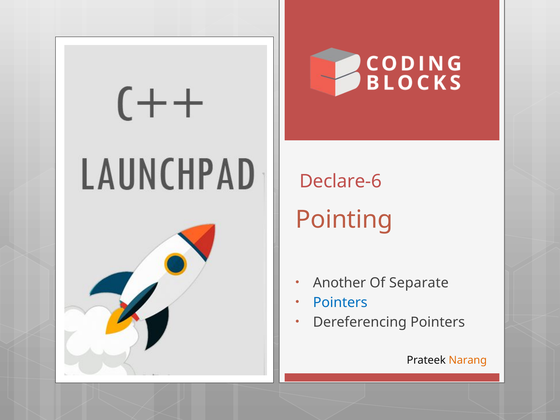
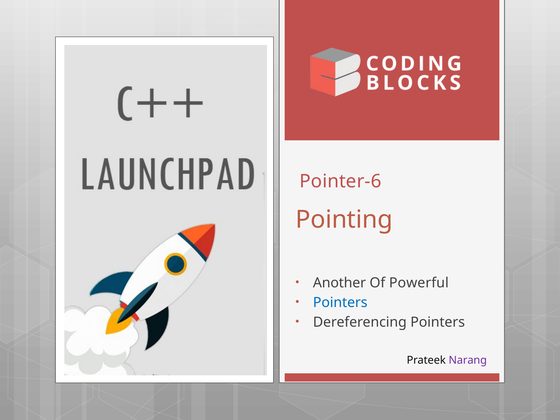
Declare-6: Declare-6 -> Pointer-6
Separate: Separate -> Powerful
Narang colour: orange -> purple
